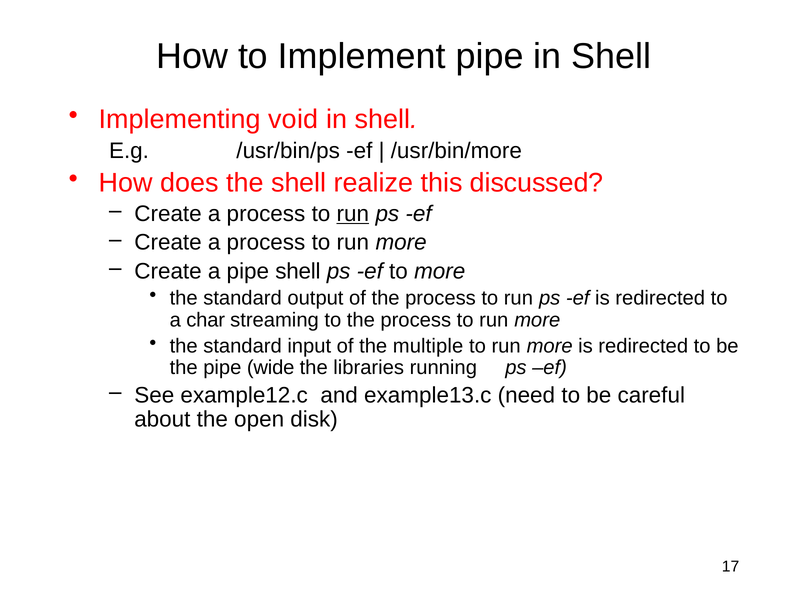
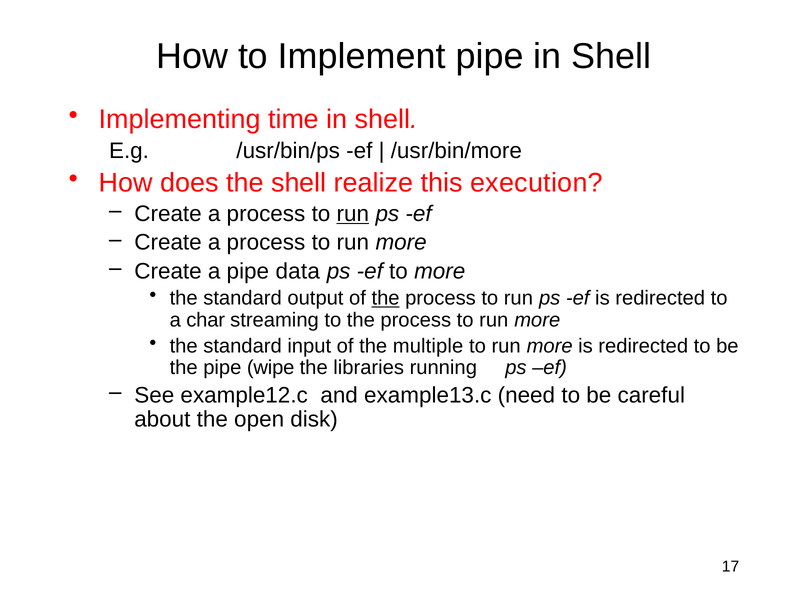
void: void -> time
discussed: discussed -> execution
pipe shell: shell -> data
the at (386, 298) underline: none -> present
wide: wide -> wipe
